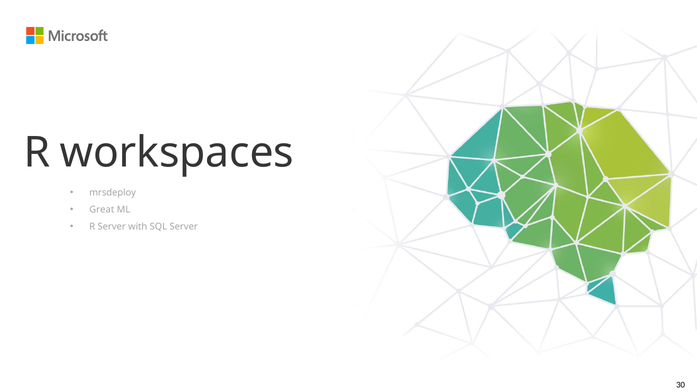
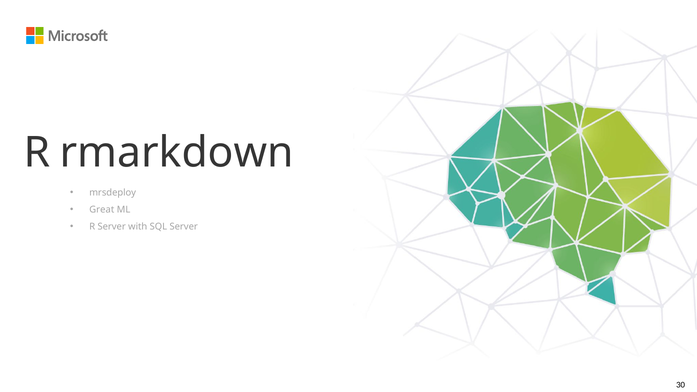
workspaces: workspaces -> rmarkdown
